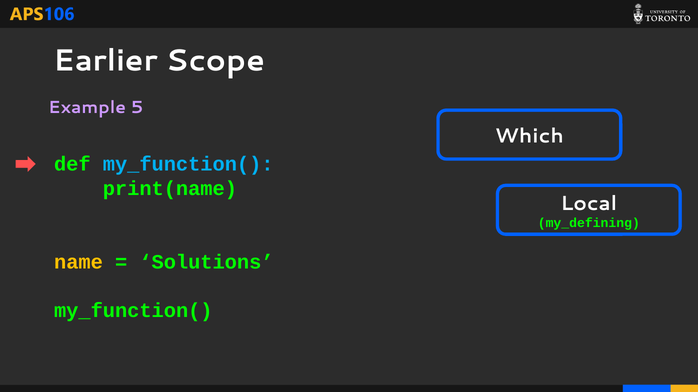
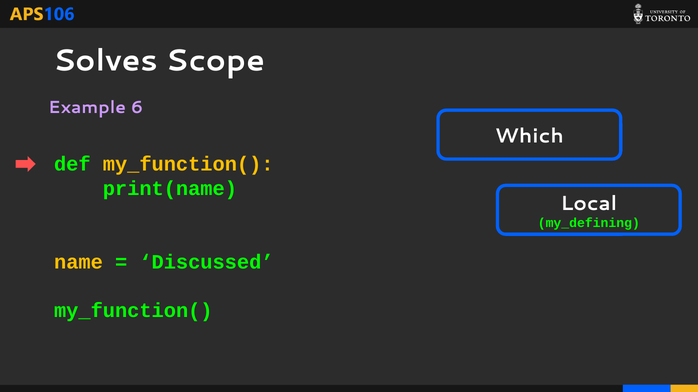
Earlier: Earlier -> Solves
5: 5 -> 6
my_function( at (188, 165) colour: light blue -> yellow
Solutions: Solutions -> Discussed
